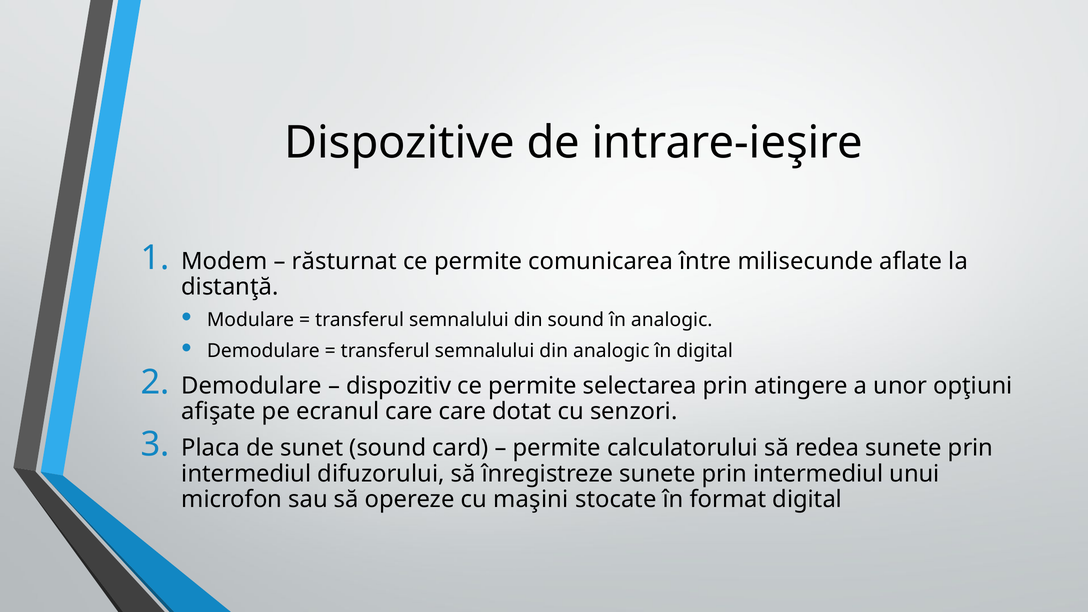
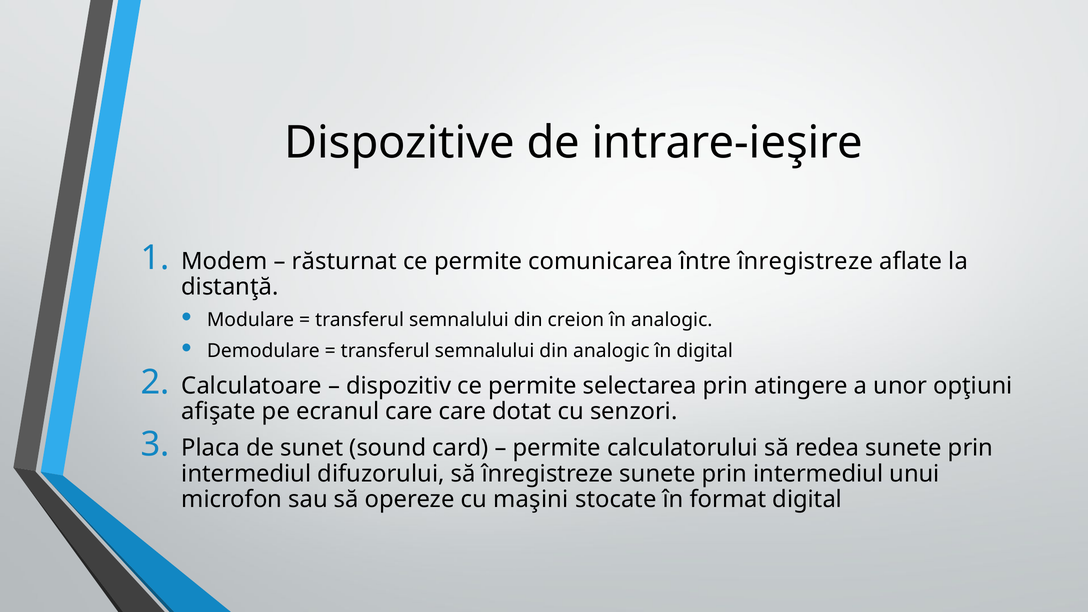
între milisecunde: milisecunde -> înregistreze
din sound: sound -> creion
Demodulare at (252, 386): Demodulare -> Calculatoare
